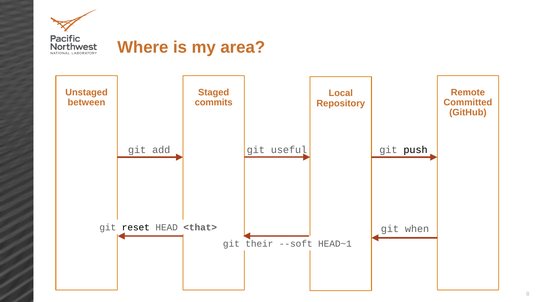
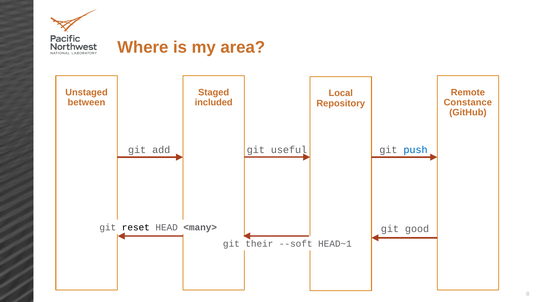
commits: commits -> included
Committed: Committed -> Constance
push colour: black -> blue
<that>: <that> -> <many>
when: when -> good
